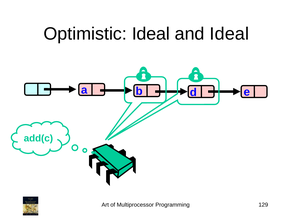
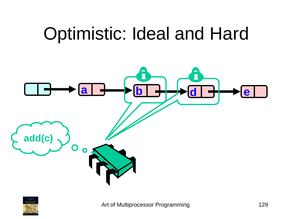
and Ideal: Ideal -> Hard
